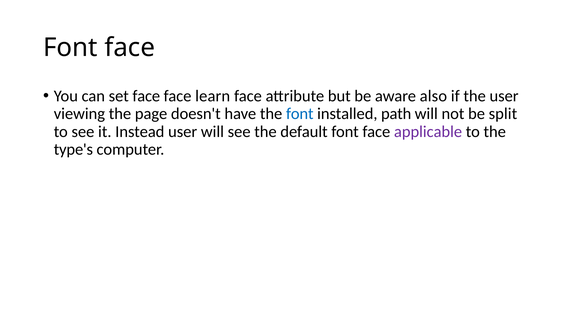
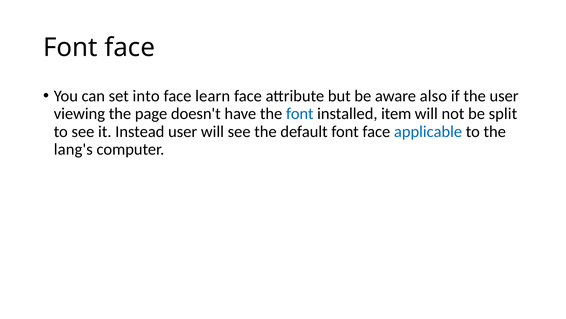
set face: face -> into
path: path -> item
applicable colour: purple -> blue
type's: type's -> lang's
